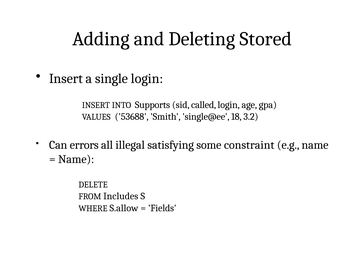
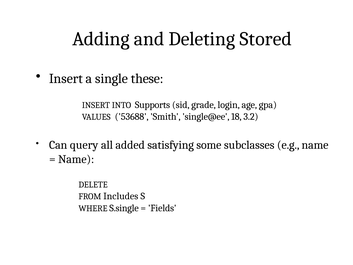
single login: login -> these
called: called -> grade
errors: errors -> query
illegal: illegal -> added
constraint: constraint -> subclasses
S.allow: S.allow -> S.single
